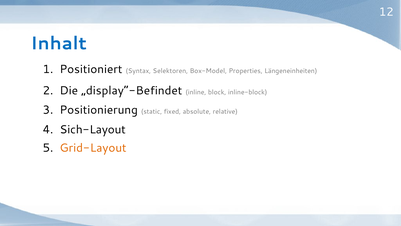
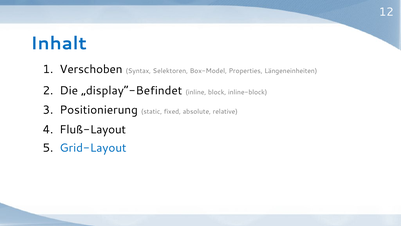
Positioniert: Positioniert -> Verschoben
Sich-Layout: Sich-Layout -> Fluß-Layout
Grid-Layout colour: orange -> blue
